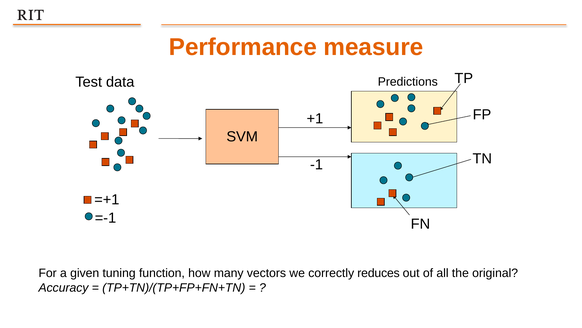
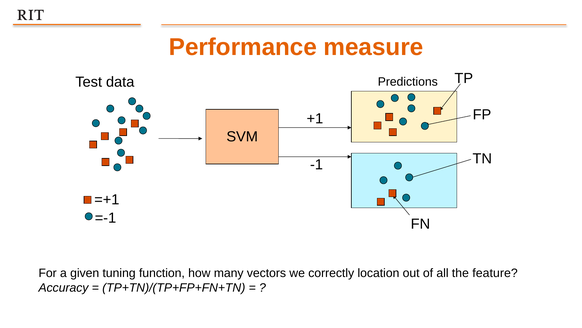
reduces: reduces -> location
original: original -> feature
